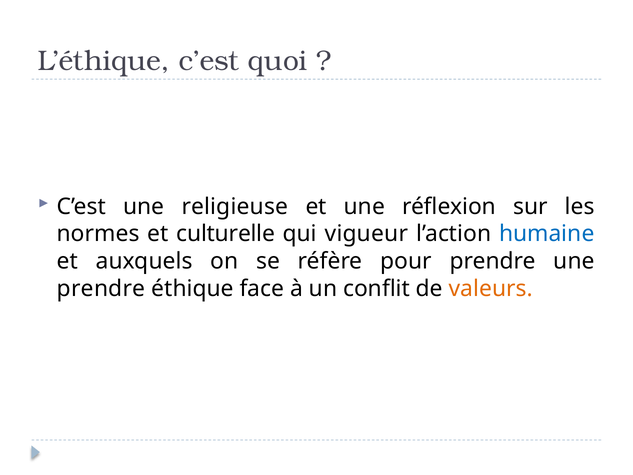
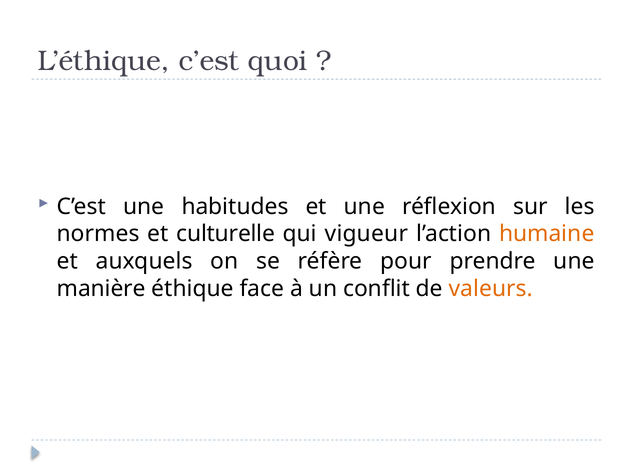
religieuse: religieuse -> habitudes
humaine colour: blue -> orange
prendre at (101, 289): prendre -> manière
